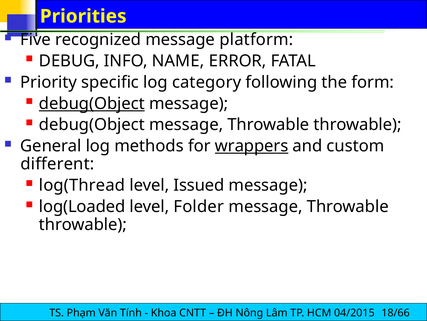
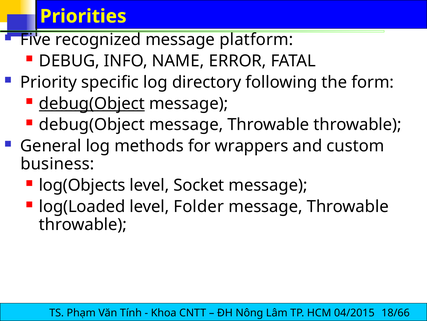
category: category -> directory
wrappers underline: present -> none
different: different -> business
log(Thread: log(Thread -> log(Objects
Issued: Issued -> Socket
